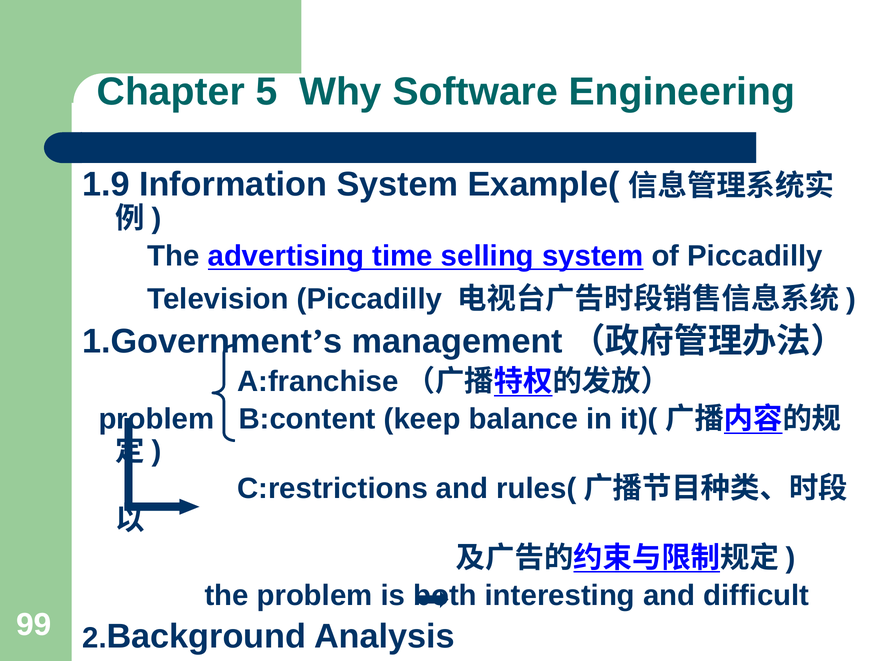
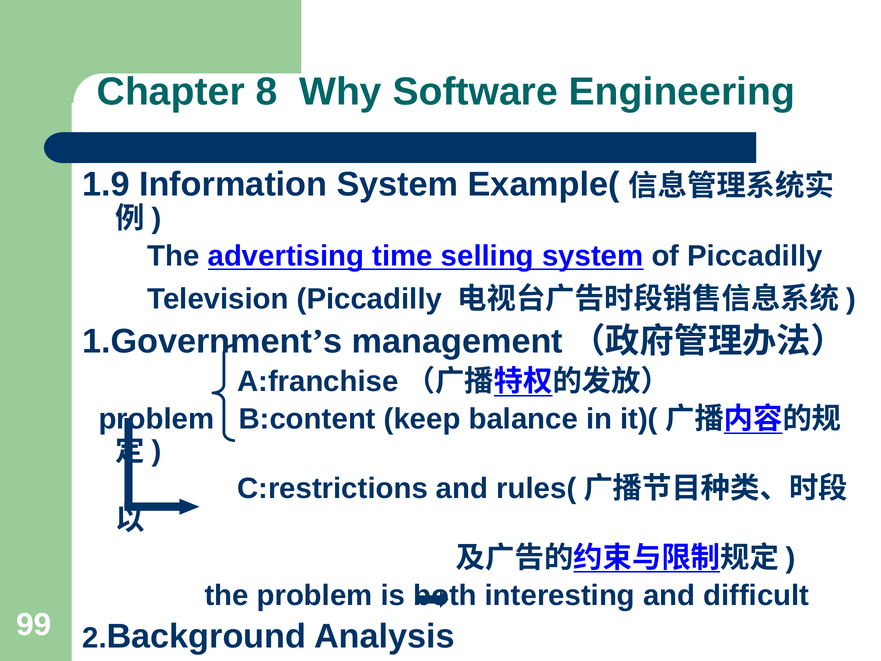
5: 5 -> 8
